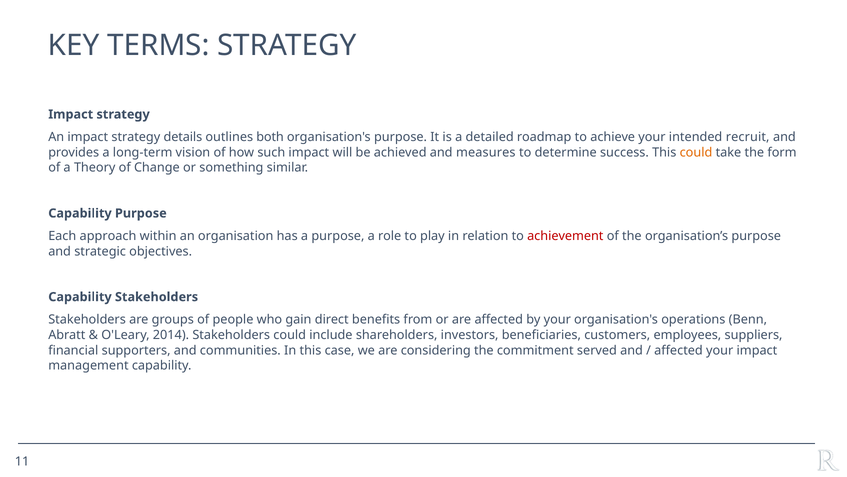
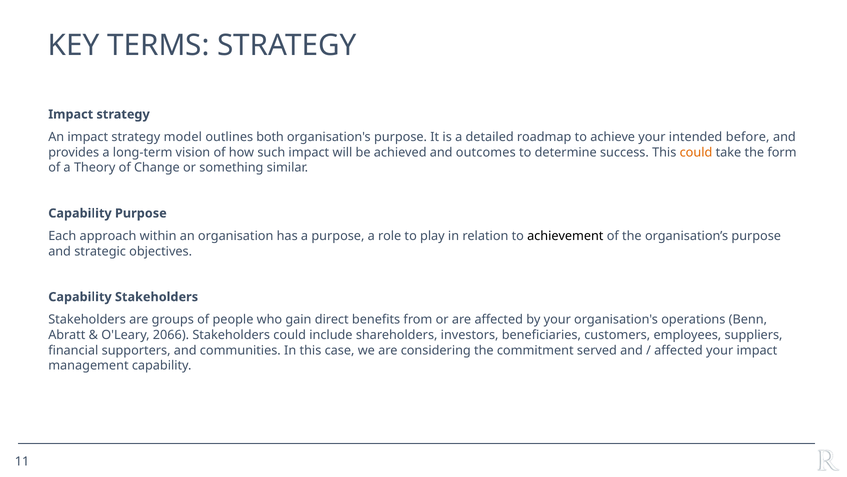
details: details -> model
recruit: recruit -> before
measures: measures -> outcomes
achievement colour: red -> black
2014: 2014 -> 2066
